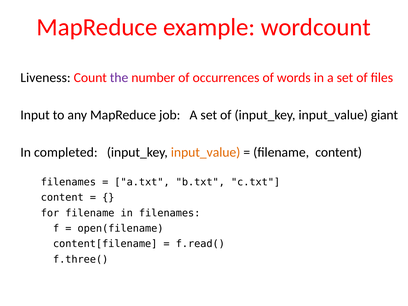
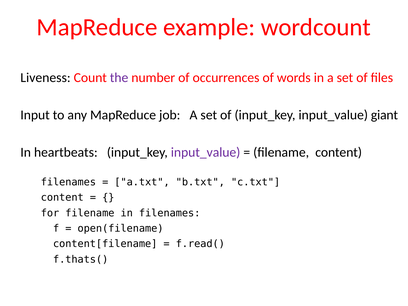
completed: completed -> heartbeats
input_value at (206, 152) colour: orange -> purple
f.three(: f.three( -> f.thats(
